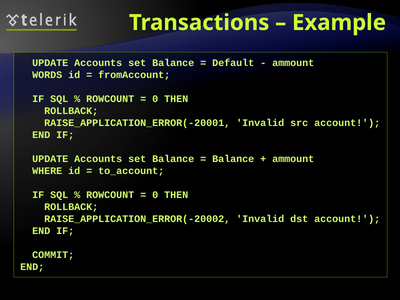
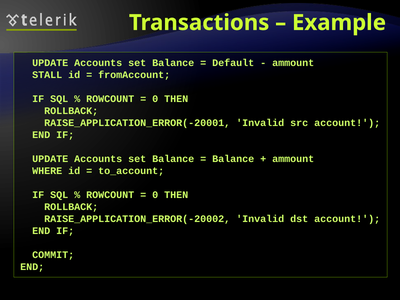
WORDS: WORDS -> STALL
